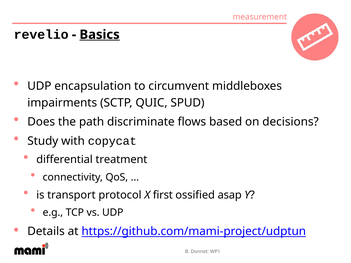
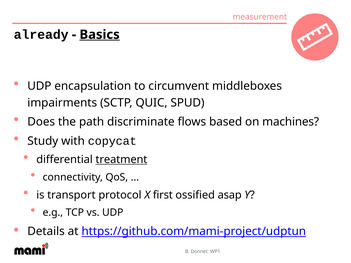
revelio: revelio -> already
decisions: decisions -> machines
treatment underline: none -> present
